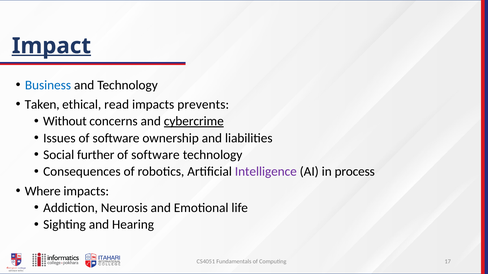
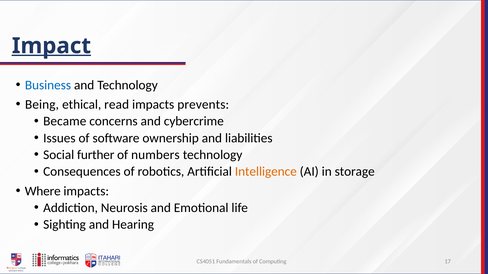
Taken: Taken -> Being
Without: Without -> Became
cybercrime underline: present -> none
software at (155, 155): software -> numbers
Intelligence colour: purple -> orange
process: process -> storage
